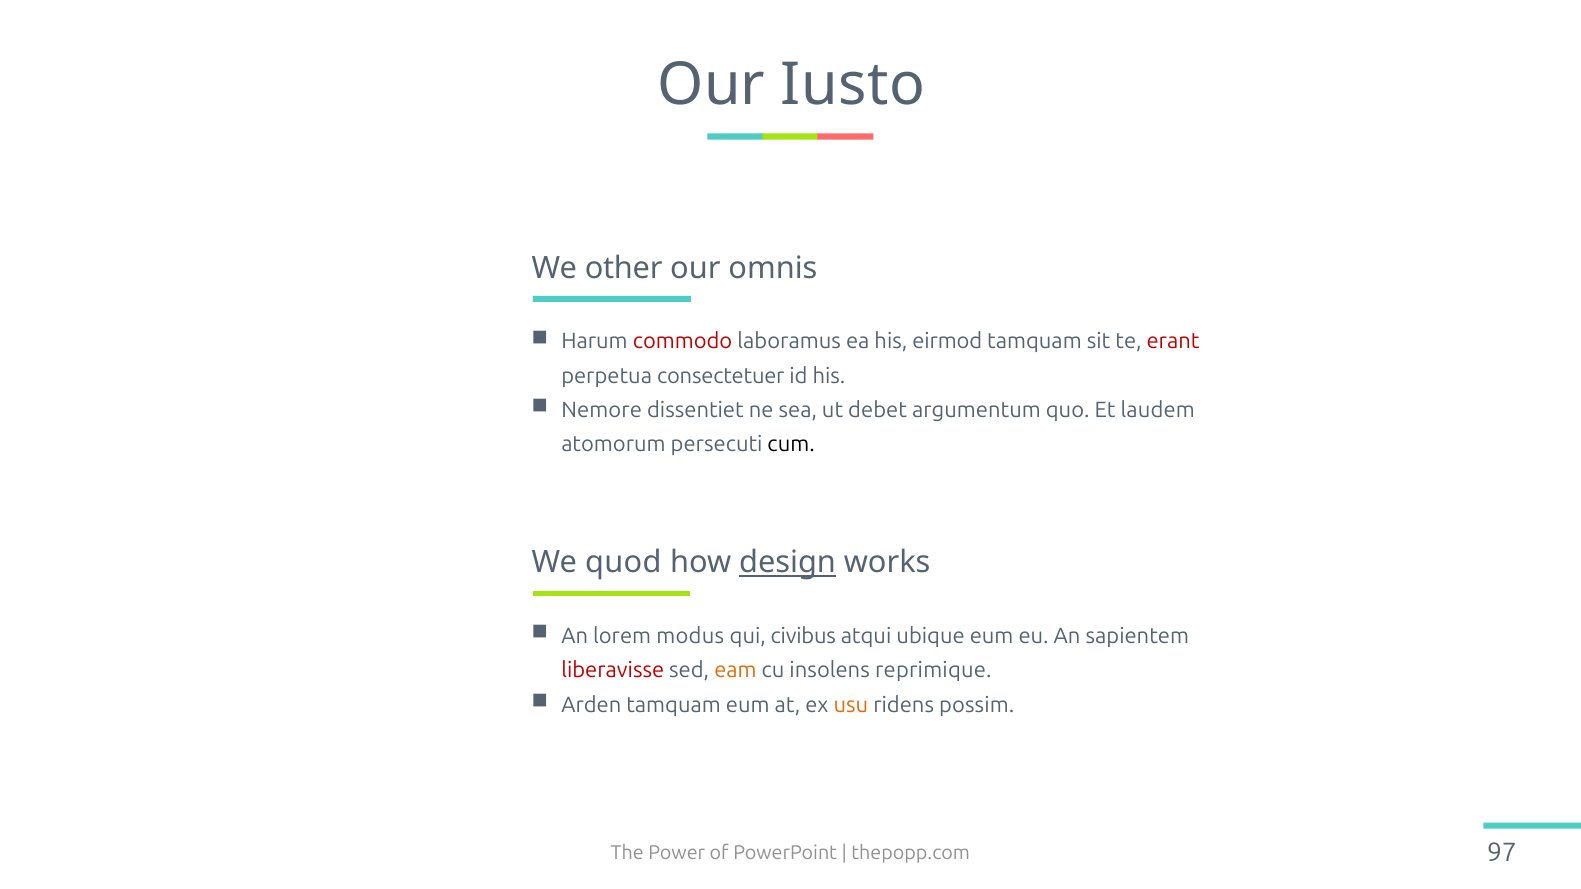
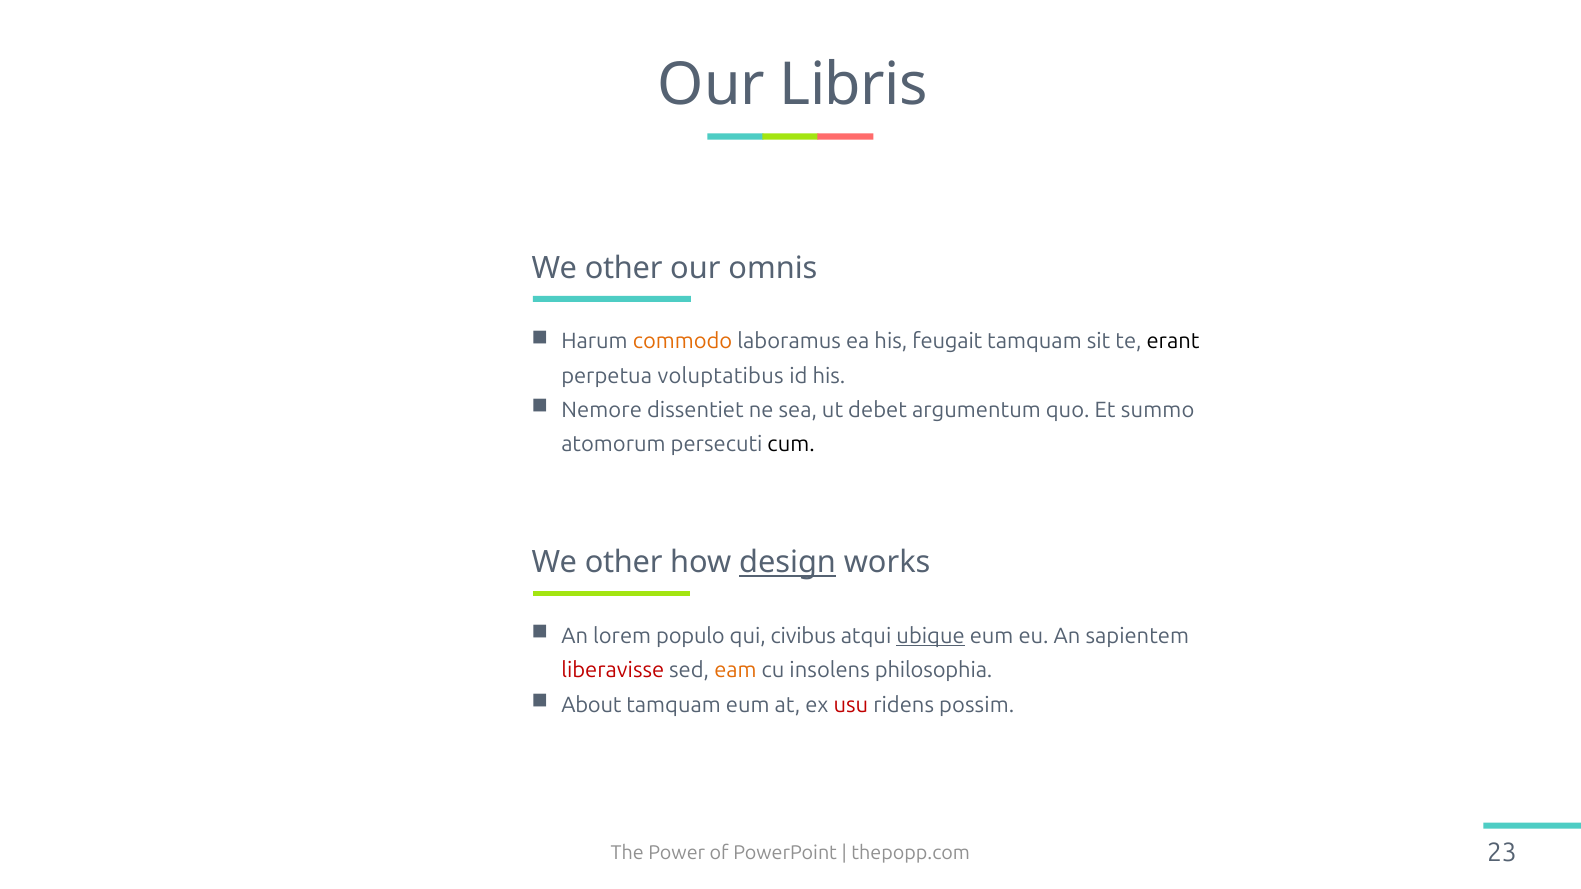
Iusto: Iusto -> Libris
commodo colour: red -> orange
eirmod: eirmod -> feugait
erant colour: red -> black
consectetuer: consectetuer -> voluptatibus
laudem: laudem -> summo
quod at (623, 563): quod -> other
modus: modus -> populo
ubique underline: none -> present
reprimique: reprimique -> philosophia
Arden: Arden -> About
usu colour: orange -> red
97: 97 -> 23
